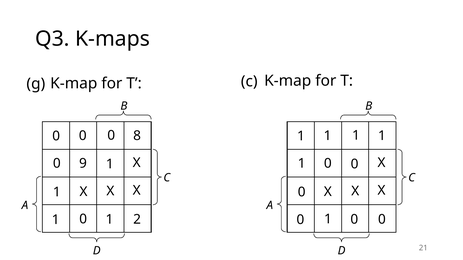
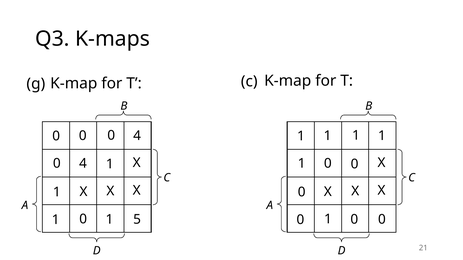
8 at (137, 136): 8 -> 4
9 at (83, 164): 9 -> 4
2: 2 -> 5
